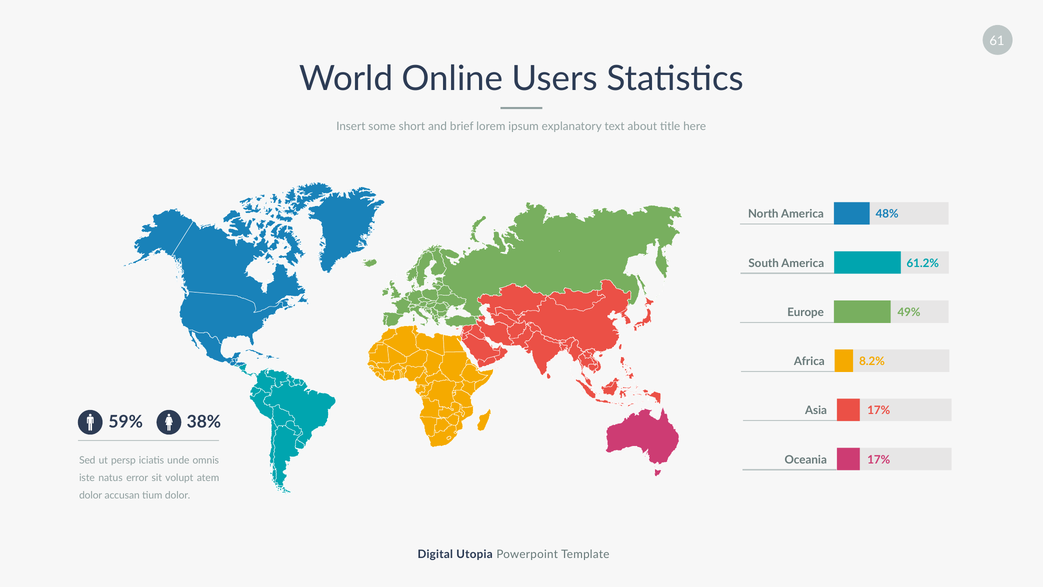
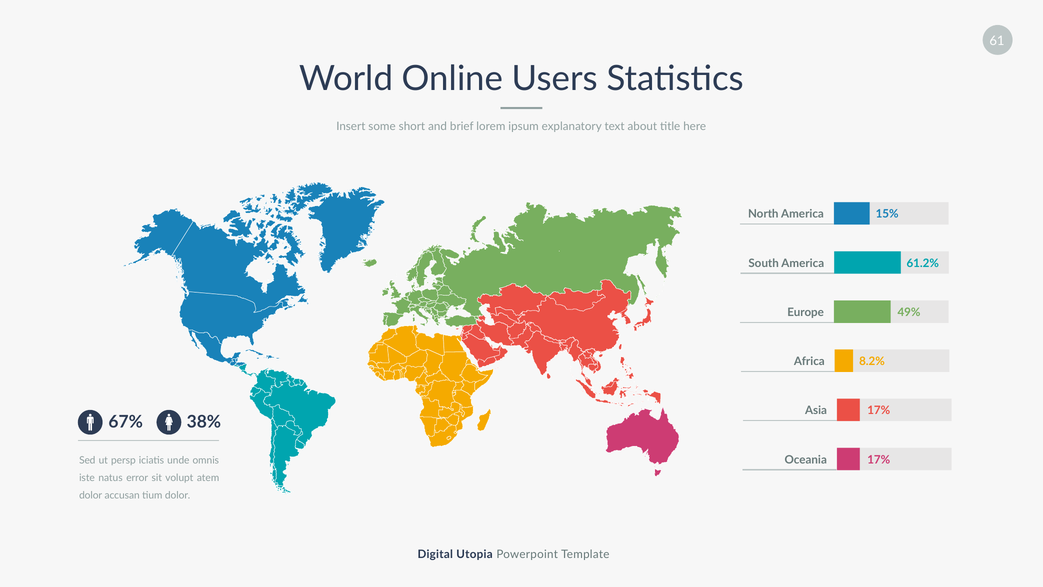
48%: 48% -> 15%
59%: 59% -> 67%
